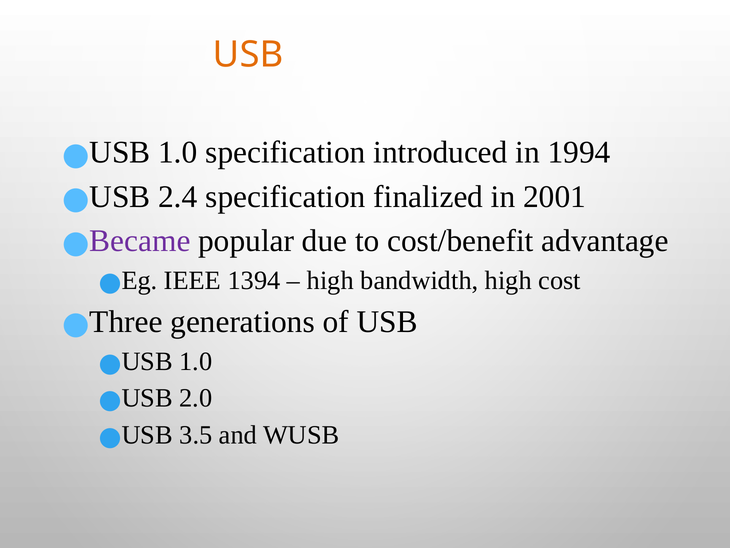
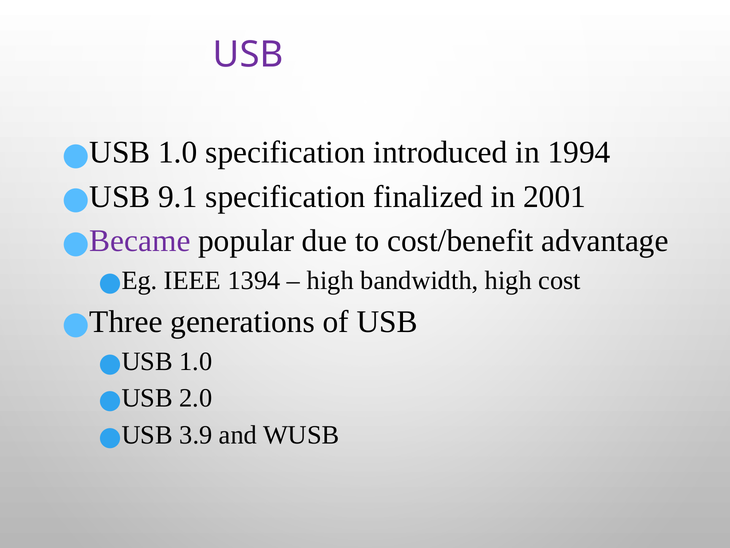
USB at (248, 54) colour: orange -> purple
2.4: 2.4 -> 9.1
3.5: 3.5 -> 3.9
